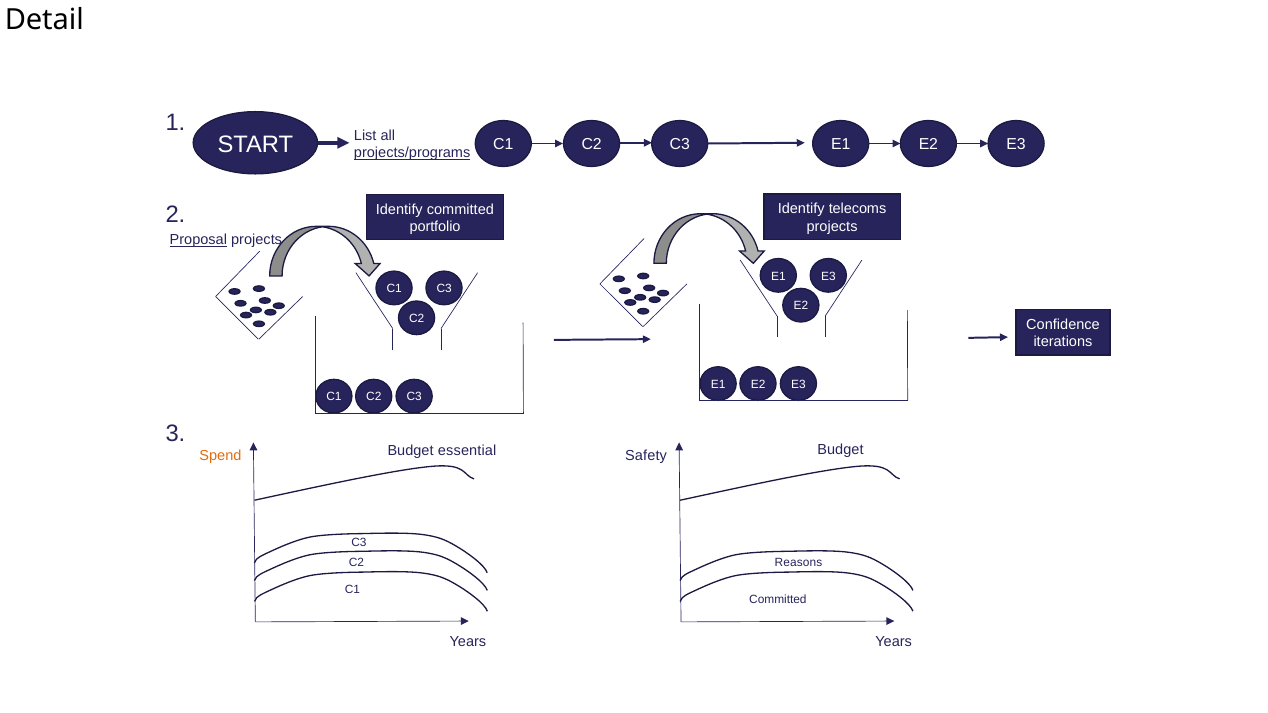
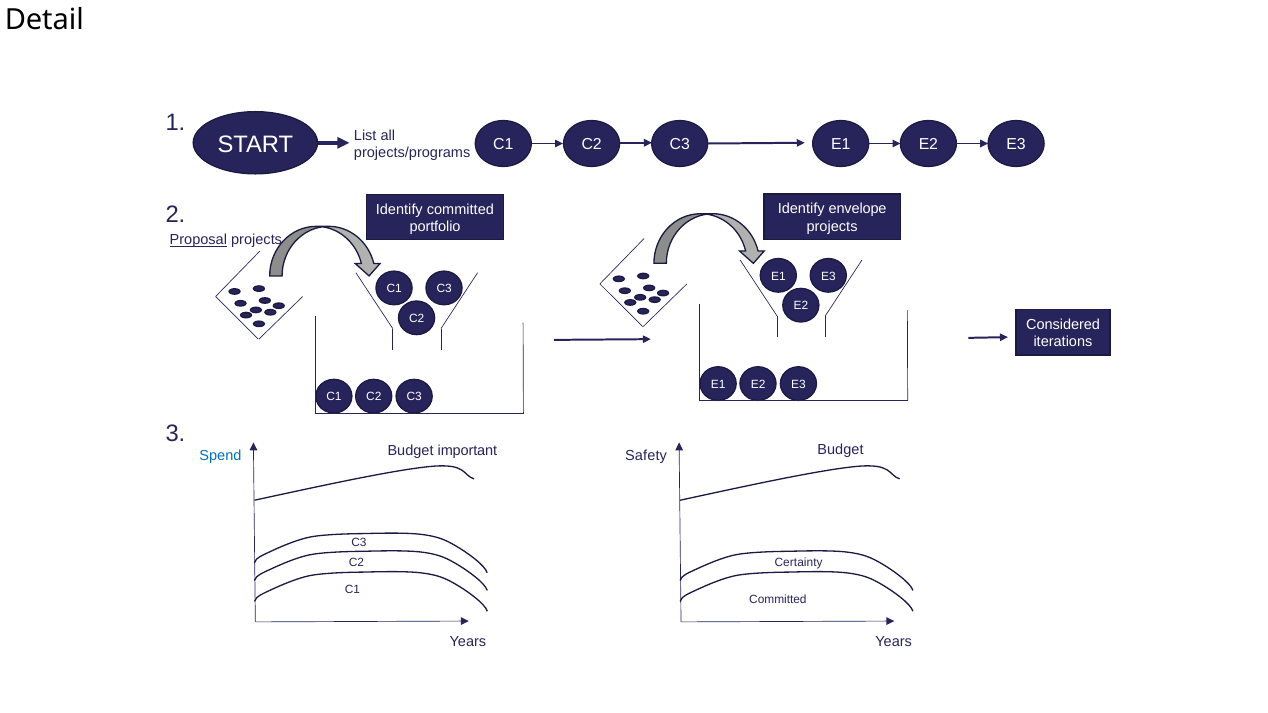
projects/programs underline: present -> none
telecoms: telecoms -> envelope
Confidence: Confidence -> Considered
essential: essential -> important
Spend colour: orange -> blue
Reasons: Reasons -> Certainty
